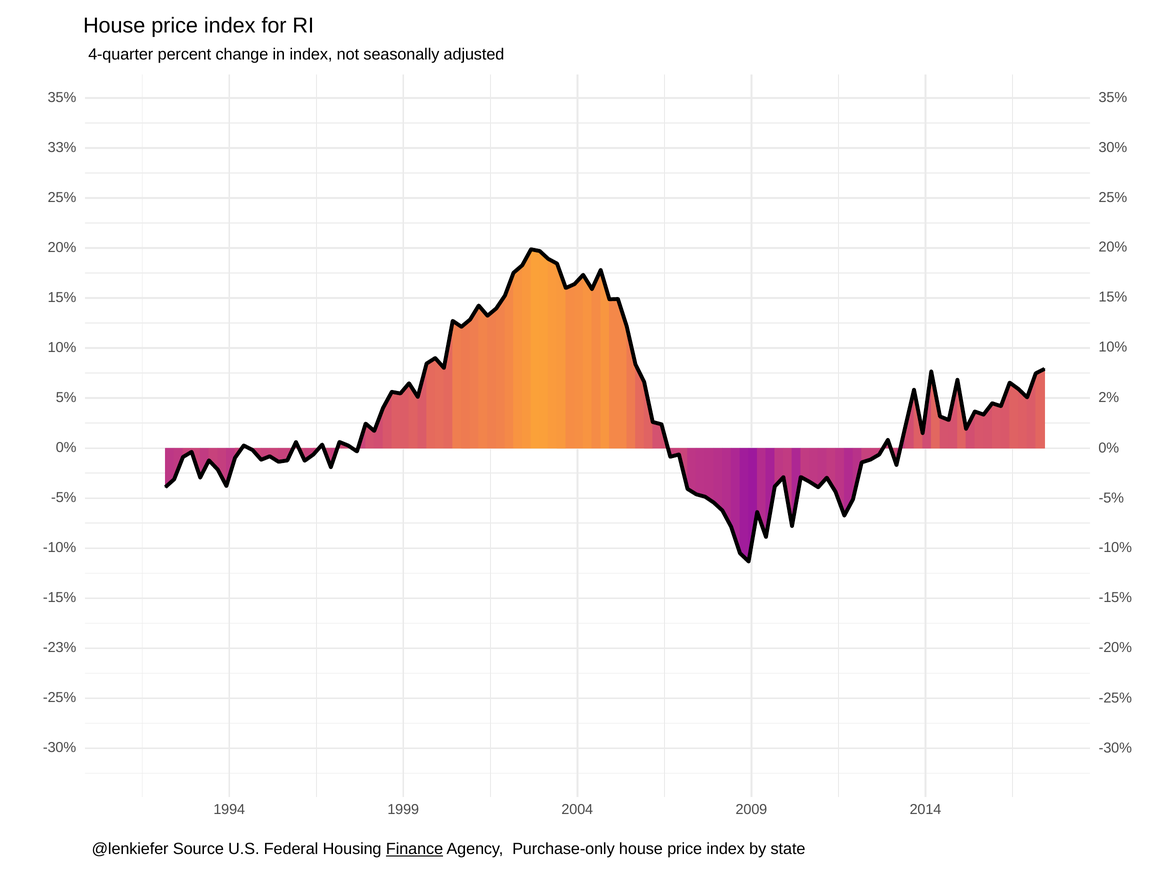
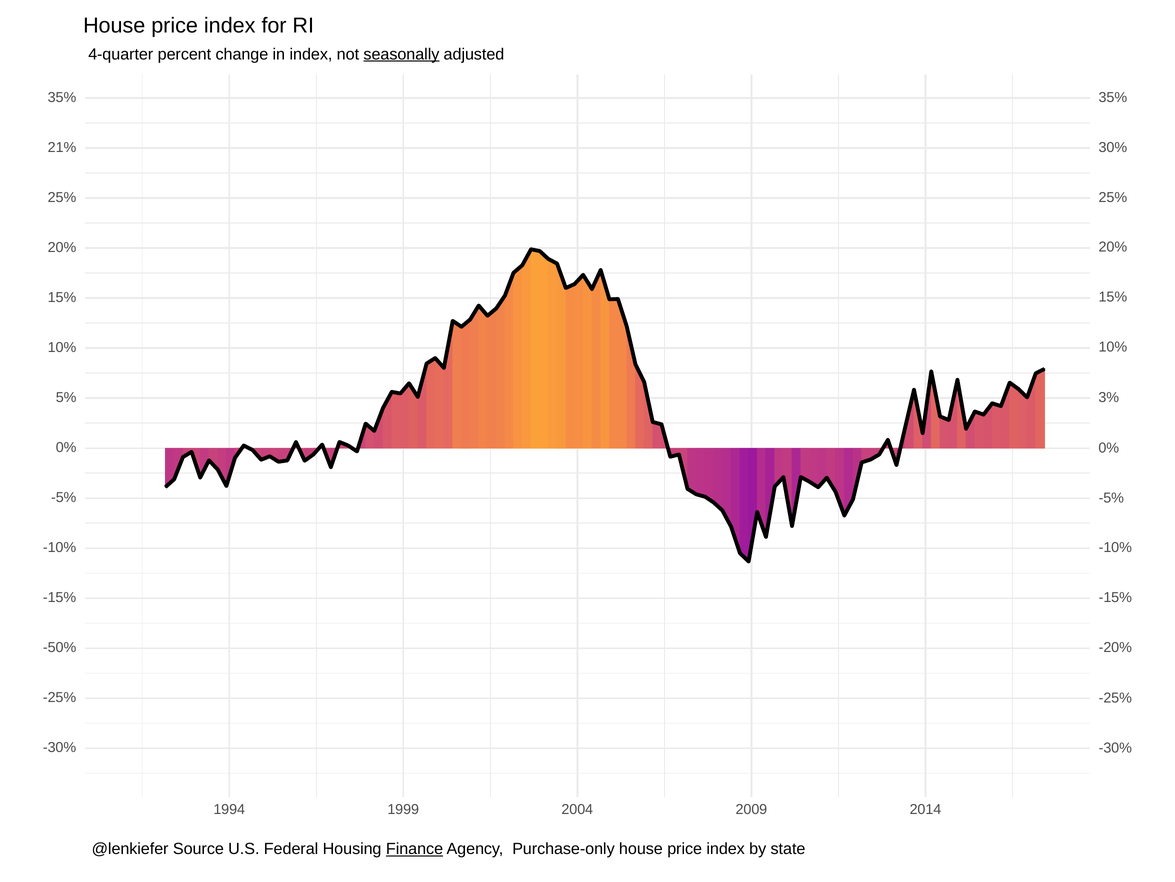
seasonally underline: none -> present
33%: 33% -> 21%
2%: 2% -> 3%
-23%: -23% -> -50%
